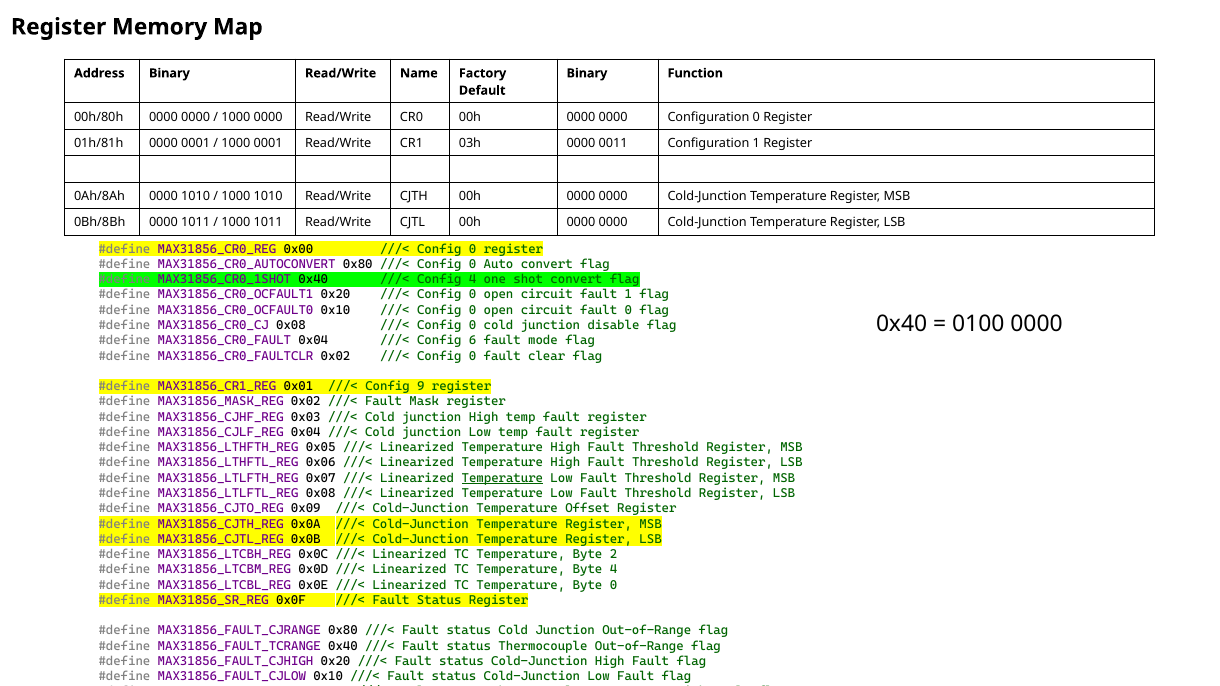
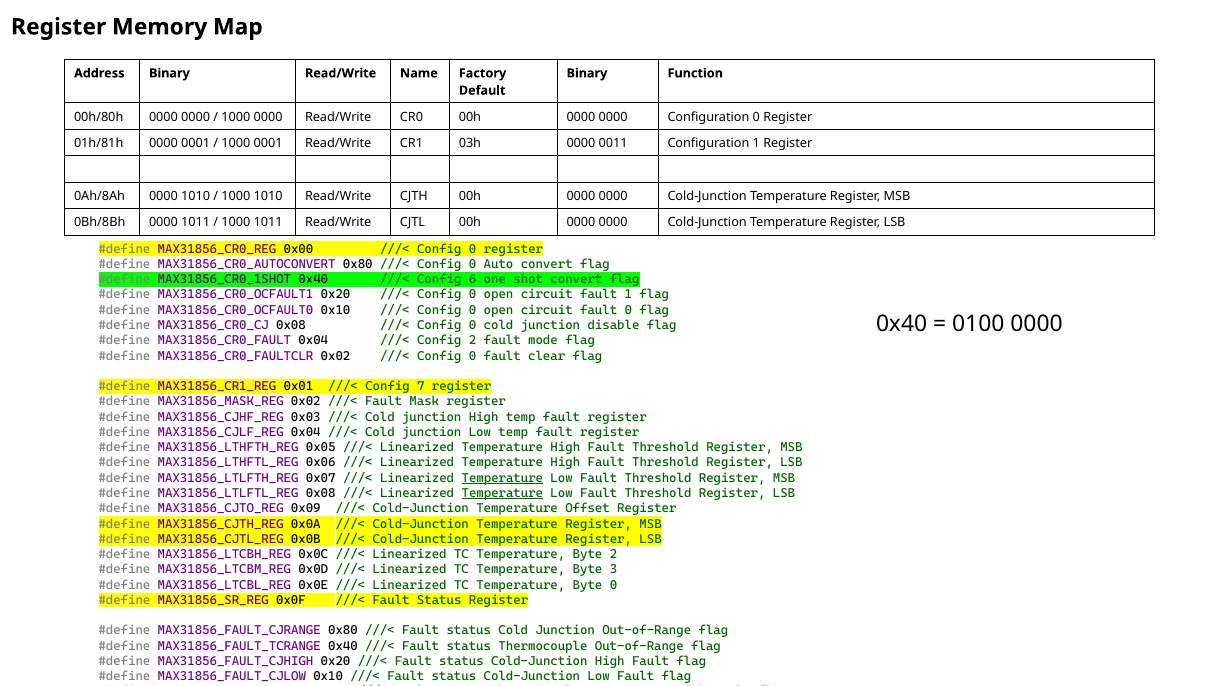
Config 4: 4 -> 6
Config 6: 6 -> 2
9: 9 -> 7
Temperature at (502, 493) underline: none -> present
Byte 4: 4 -> 3
